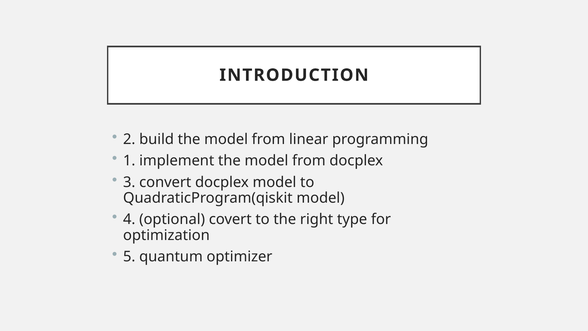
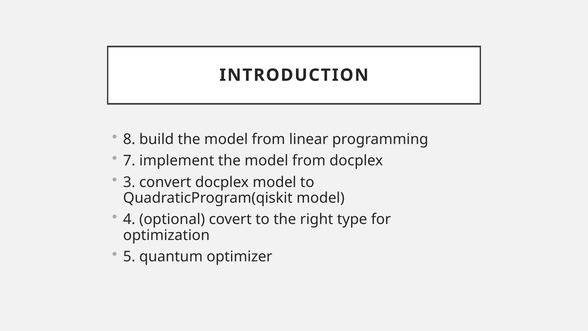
2: 2 -> 8
1: 1 -> 7
